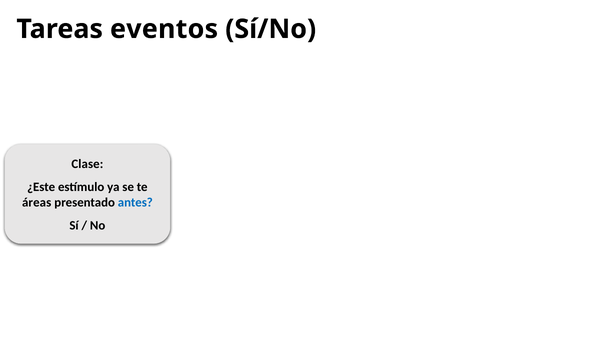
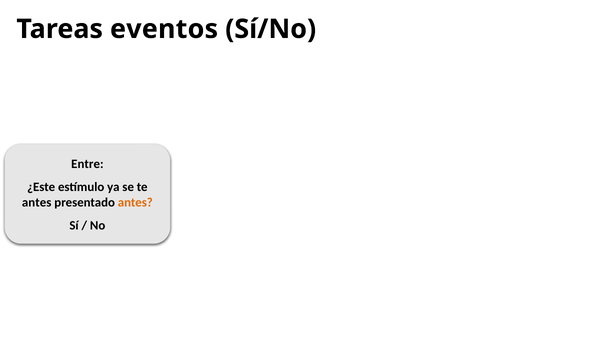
Clase: Clase -> Entre
áreas at (37, 202): áreas -> antes
antes at (135, 202) colour: blue -> orange
